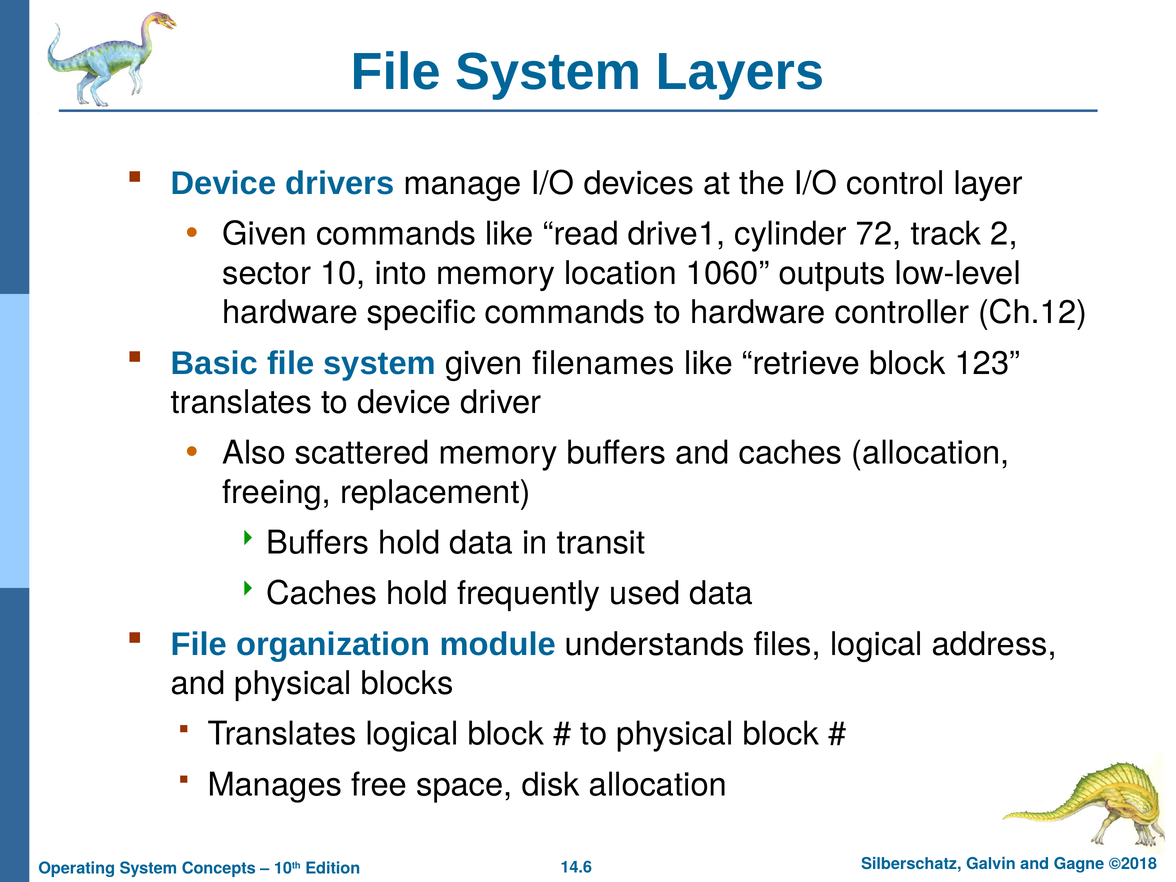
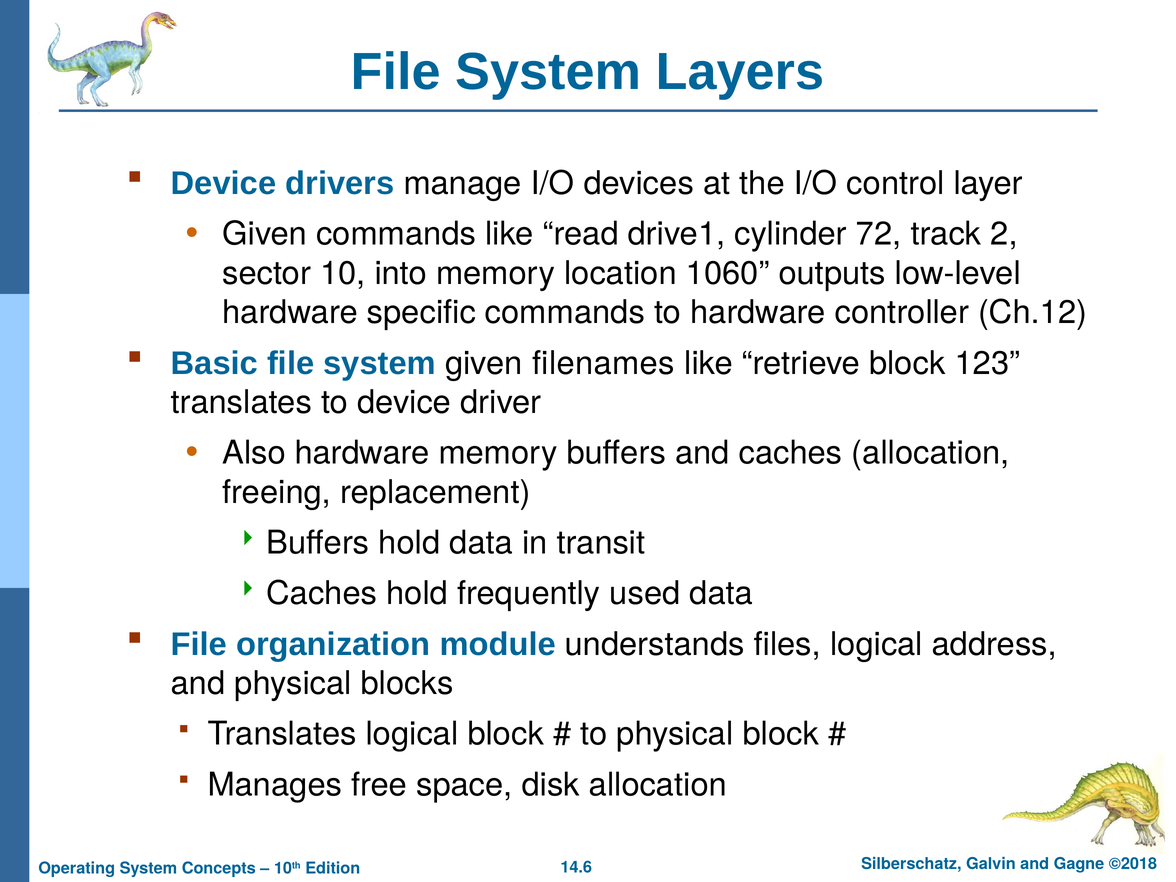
Also scattered: scattered -> hardware
